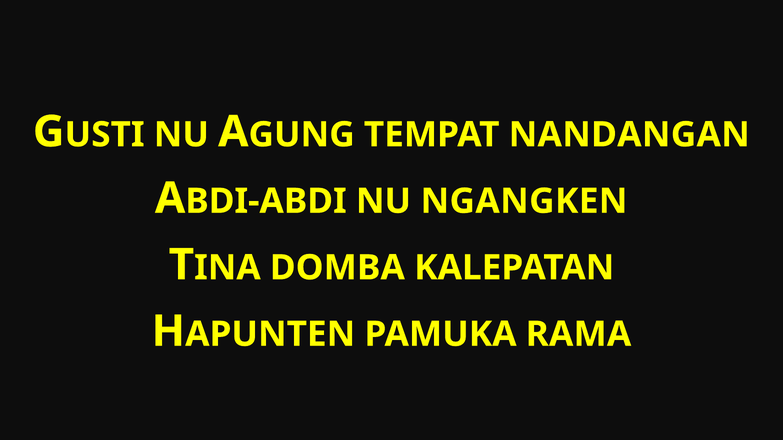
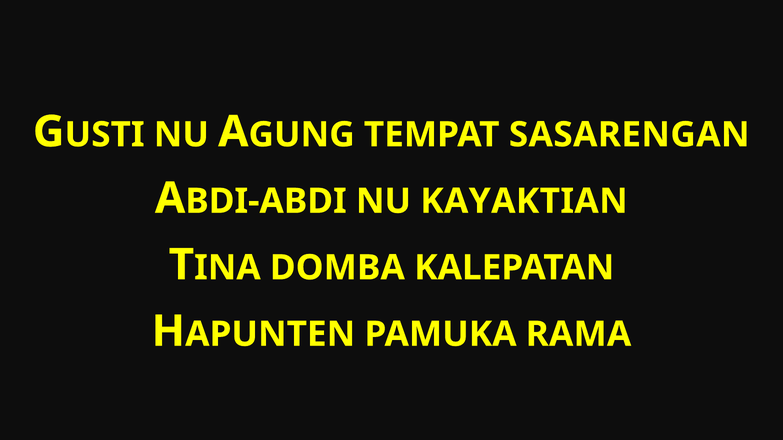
NANDANGAN: NANDANGAN -> SASARENGAN
NGANGKEN: NGANGKEN -> KAYAKTIAN
